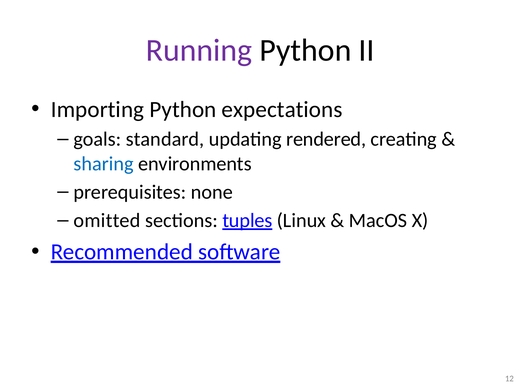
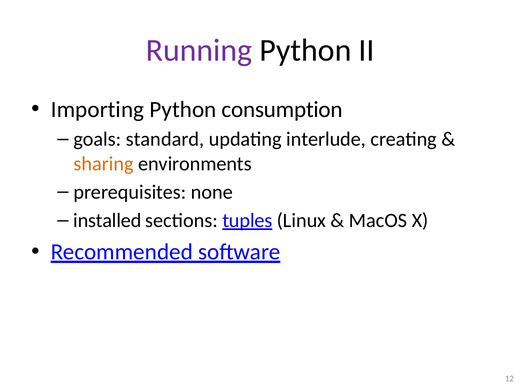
expectations: expectations -> consumption
rendered: rendered -> interlude
sharing colour: blue -> orange
omitted: omitted -> installed
